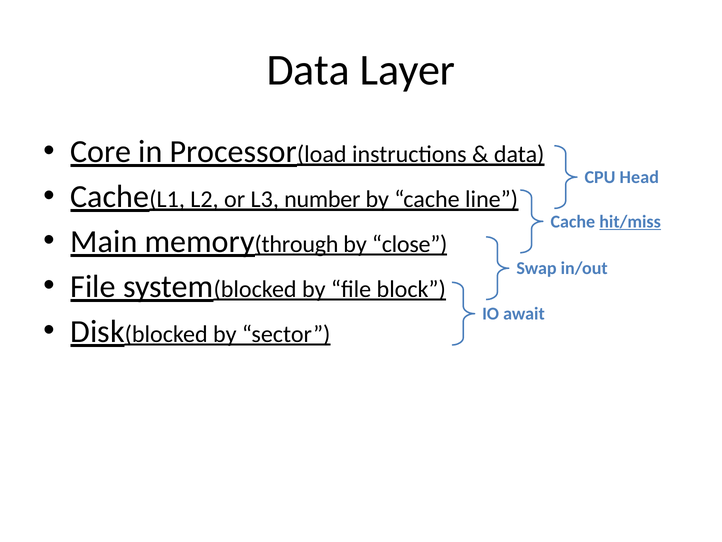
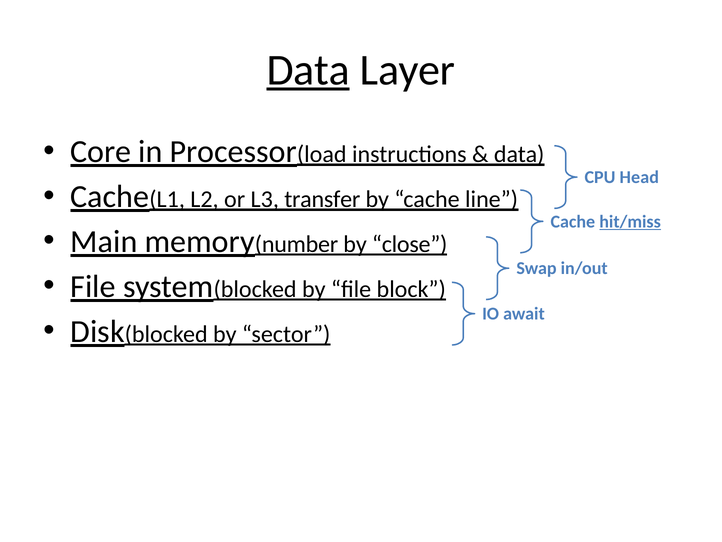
Data at (308, 70) underline: none -> present
number: number -> transfer
through: through -> number
